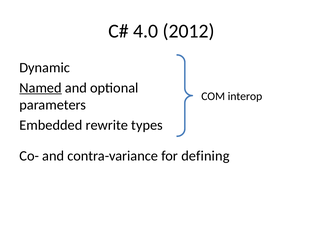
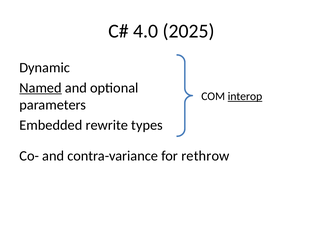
2012: 2012 -> 2025
interop underline: none -> present
defining: defining -> rethrow
